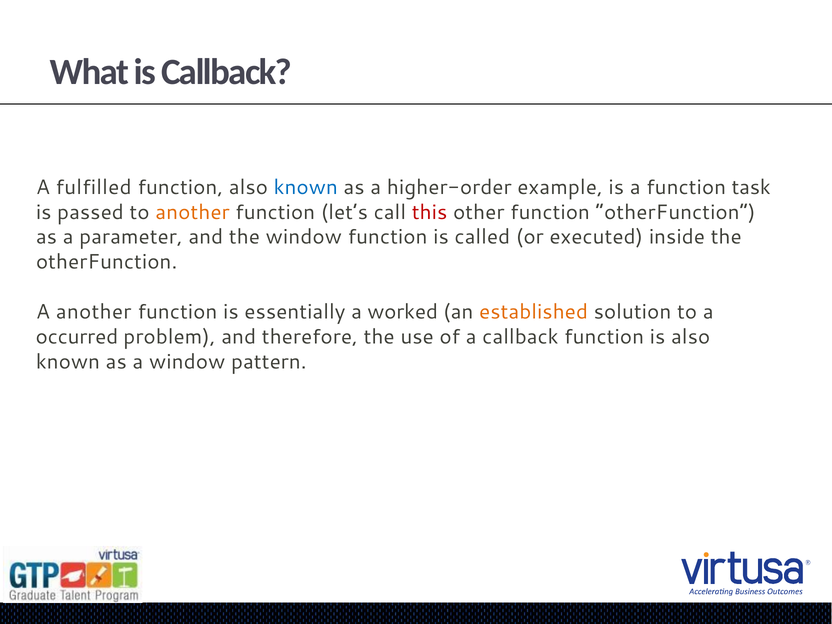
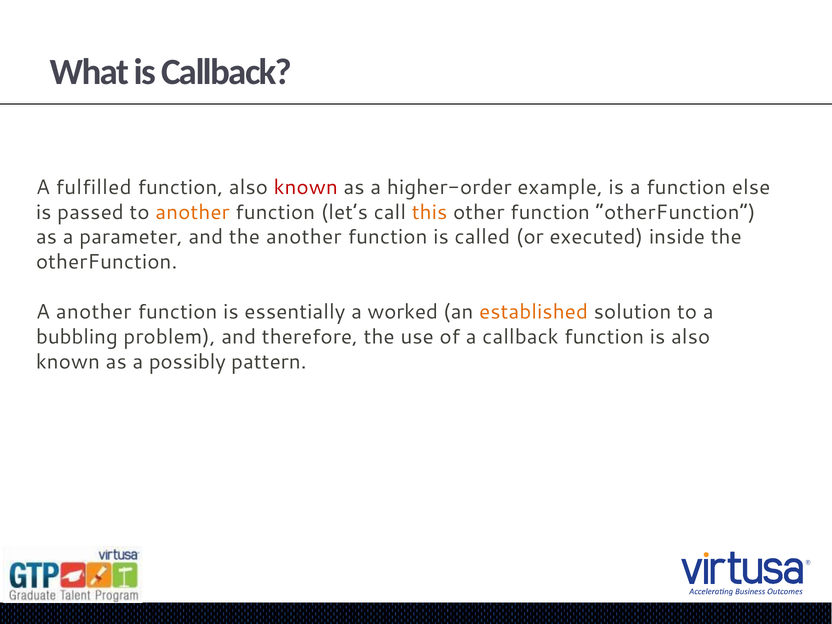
known at (306, 187) colour: blue -> red
task: task -> else
this colour: red -> orange
the window: window -> another
occurred: occurred -> bubbling
a window: window -> possibly
